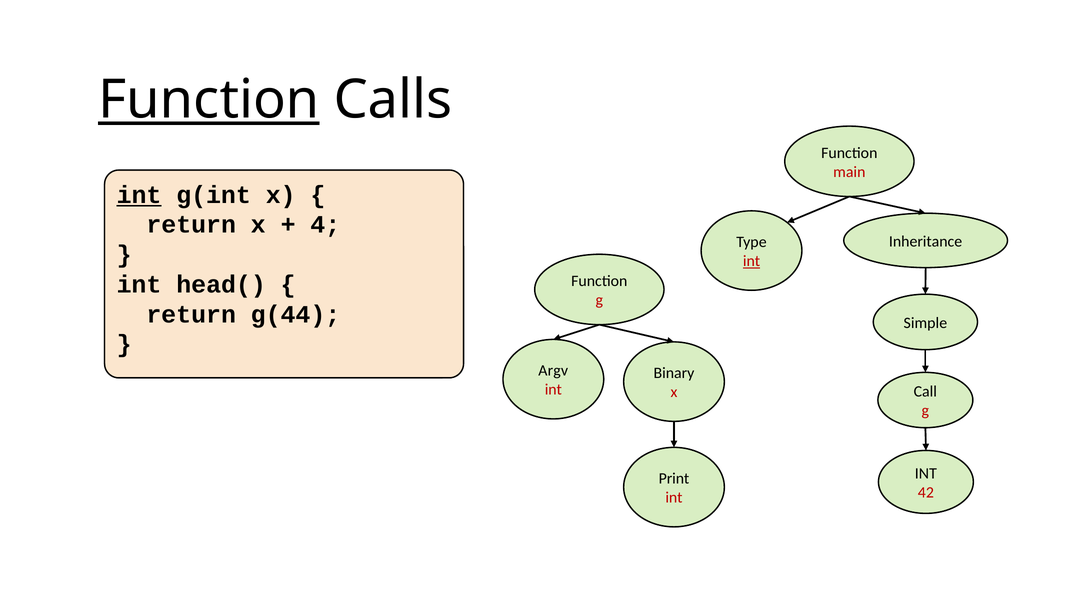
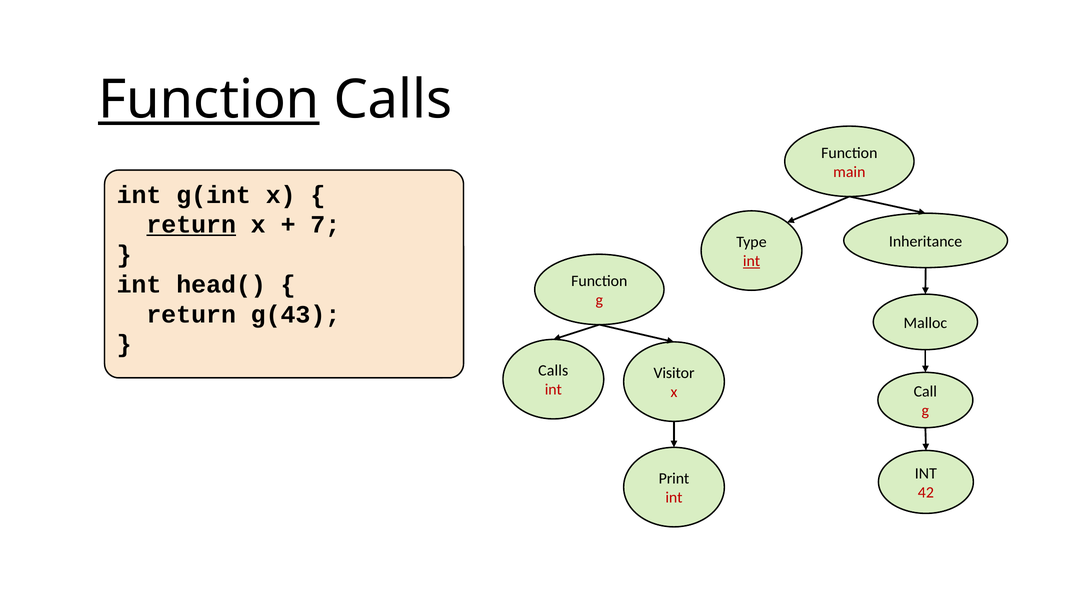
int at (139, 195) underline: present -> none
return at (191, 225) underline: none -> present
4: 4 -> 7
g(44: g(44 -> g(43
Simple: Simple -> Malloc
Argv at (553, 371): Argv -> Calls
Binary: Binary -> Visitor
